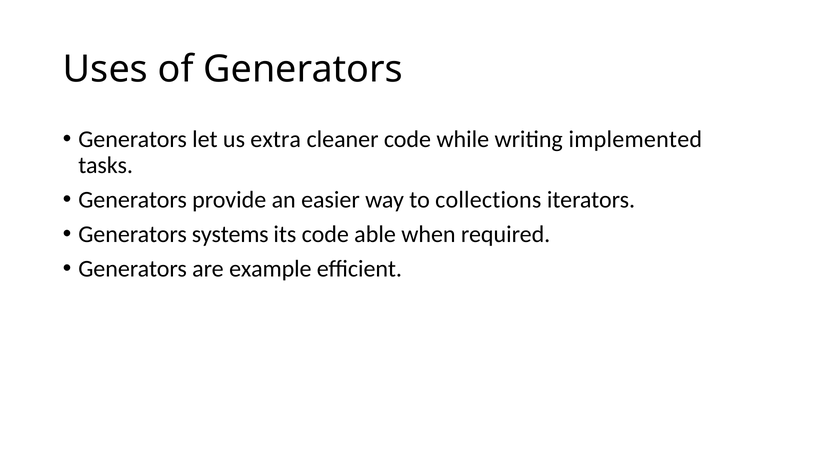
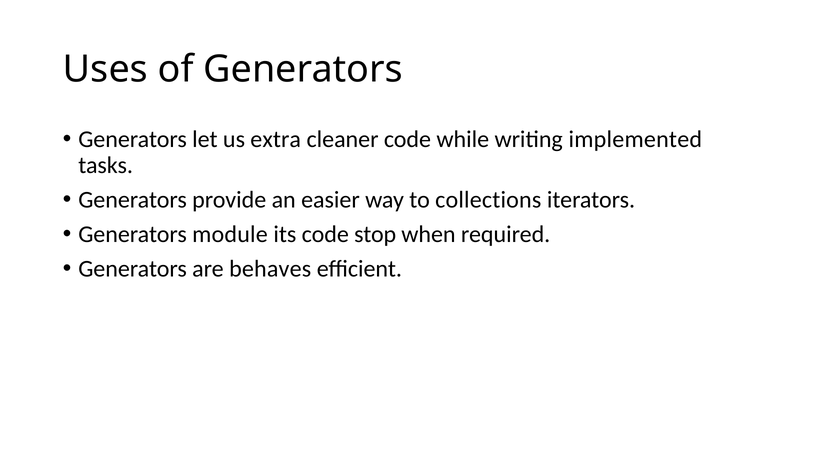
systems: systems -> module
able: able -> stop
example: example -> behaves
